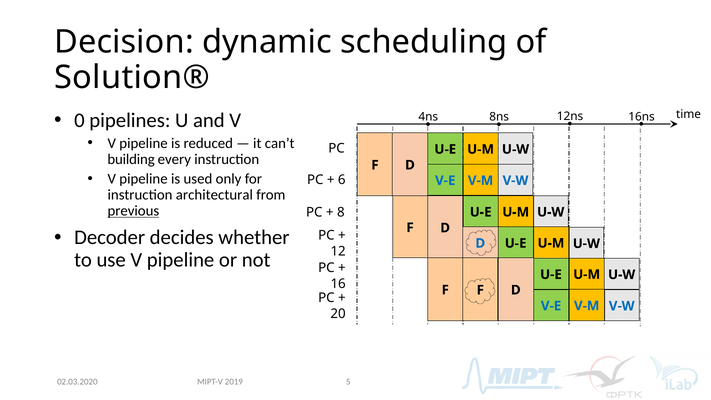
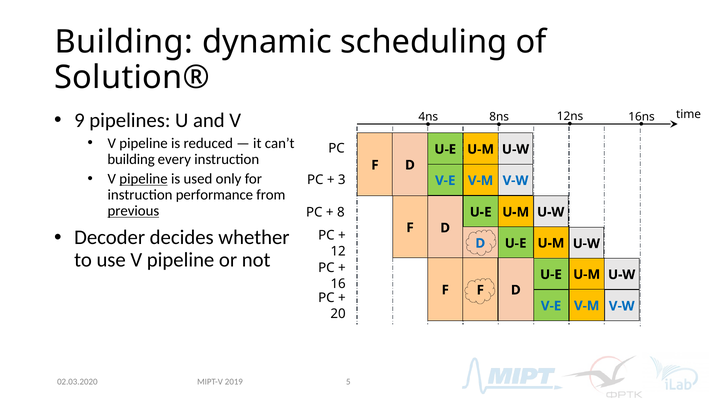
Decision at (124, 42): Decision -> Building
0: 0 -> 9
pipeline at (143, 179) underline: none -> present
6: 6 -> 3
architectural: architectural -> performance
